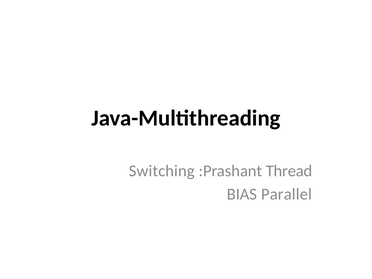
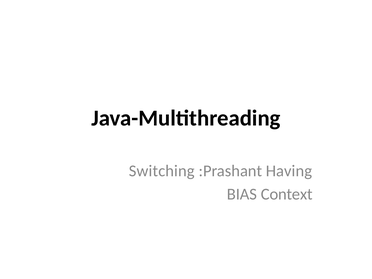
Thread: Thread -> Having
Parallel: Parallel -> Context
